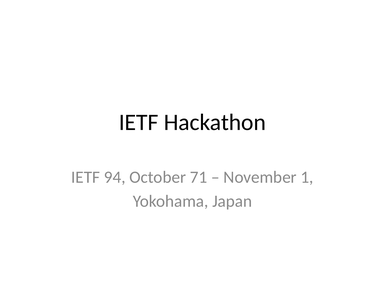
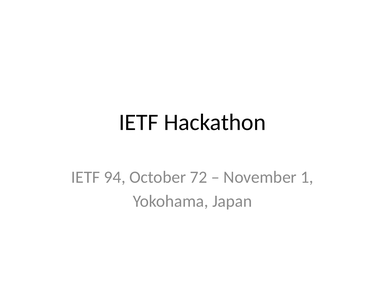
71: 71 -> 72
